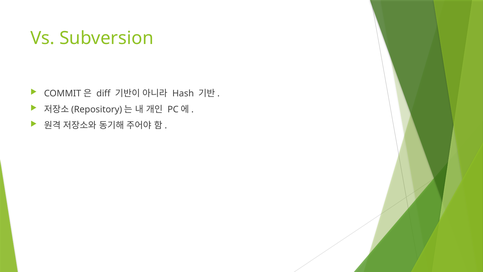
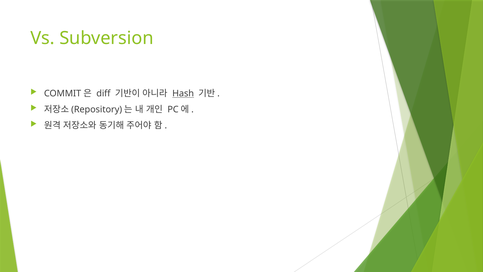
Hash underline: none -> present
